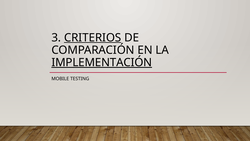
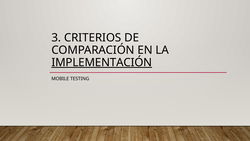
CRITERIOS underline: present -> none
